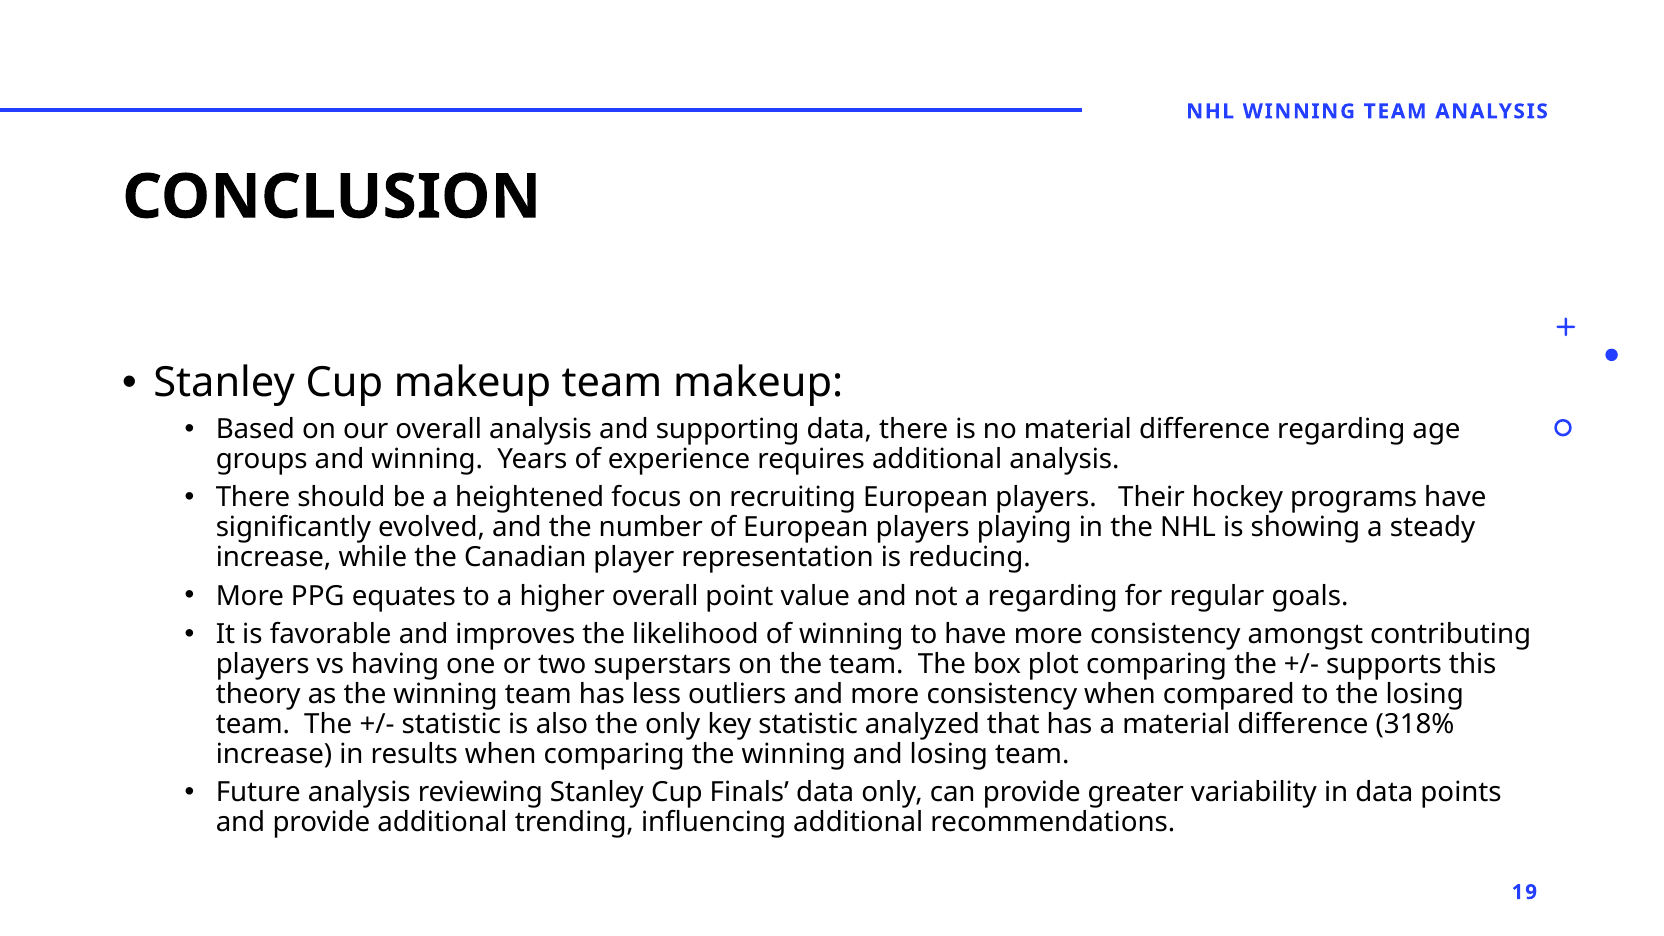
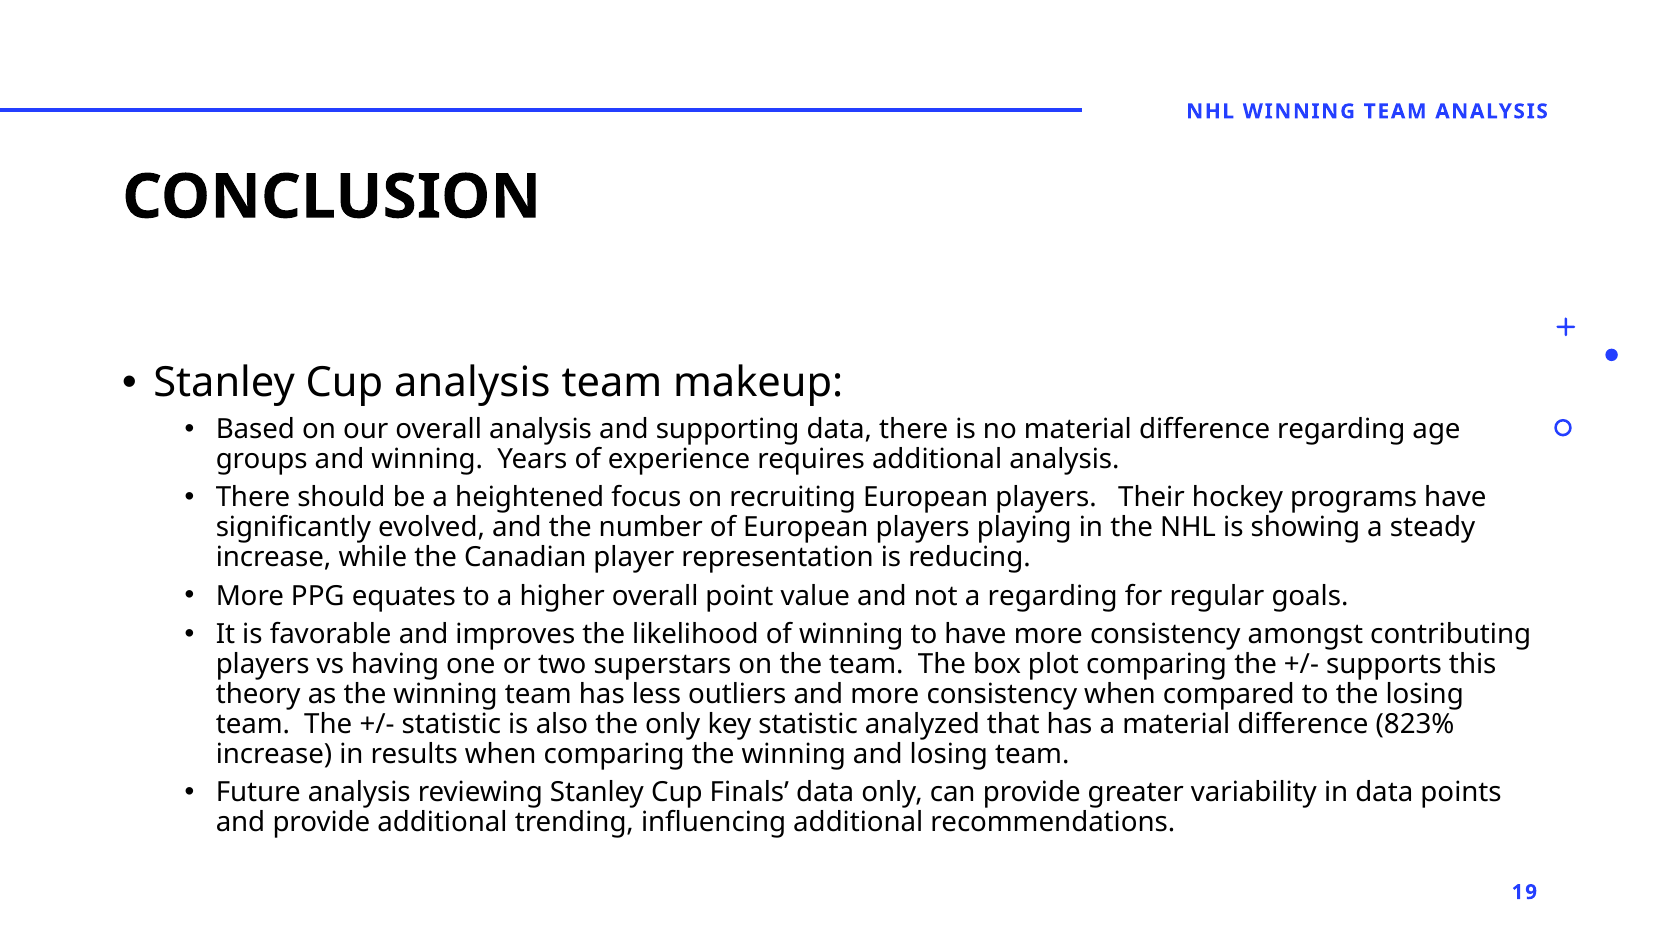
Cup makeup: makeup -> analysis
318%: 318% -> 823%
